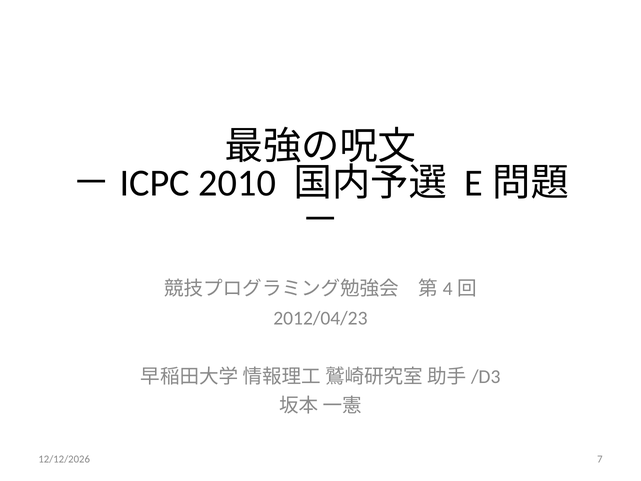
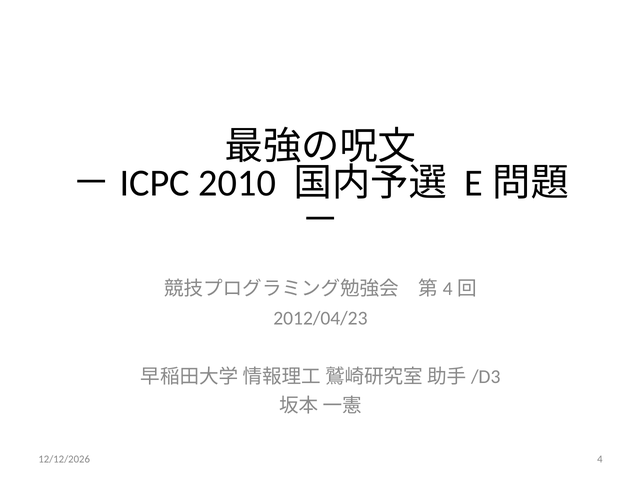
7: 7 -> 4
